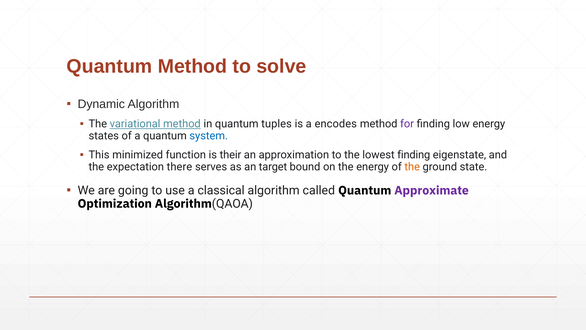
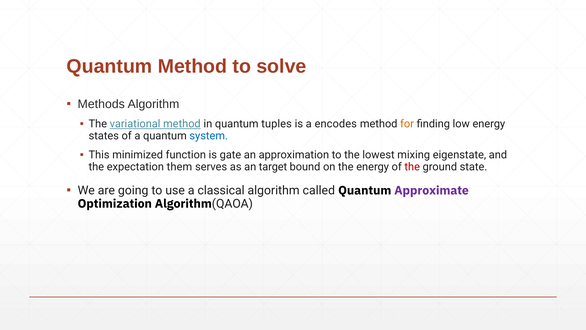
Dynamic: Dynamic -> Methods
for colour: purple -> orange
their: their -> gate
lowest finding: finding -> mixing
there: there -> them
the at (412, 167) colour: orange -> red
